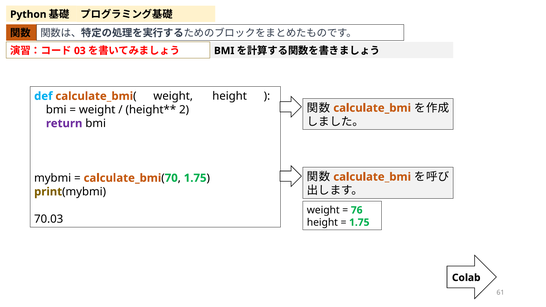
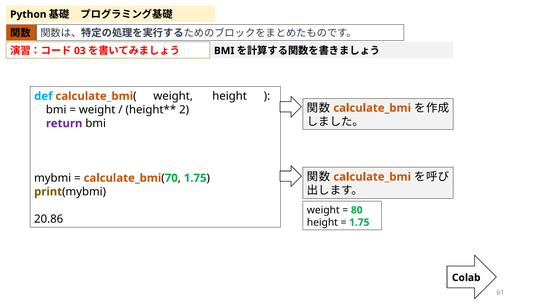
76: 76 -> 80
70.03: 70.03 -> 20.86
